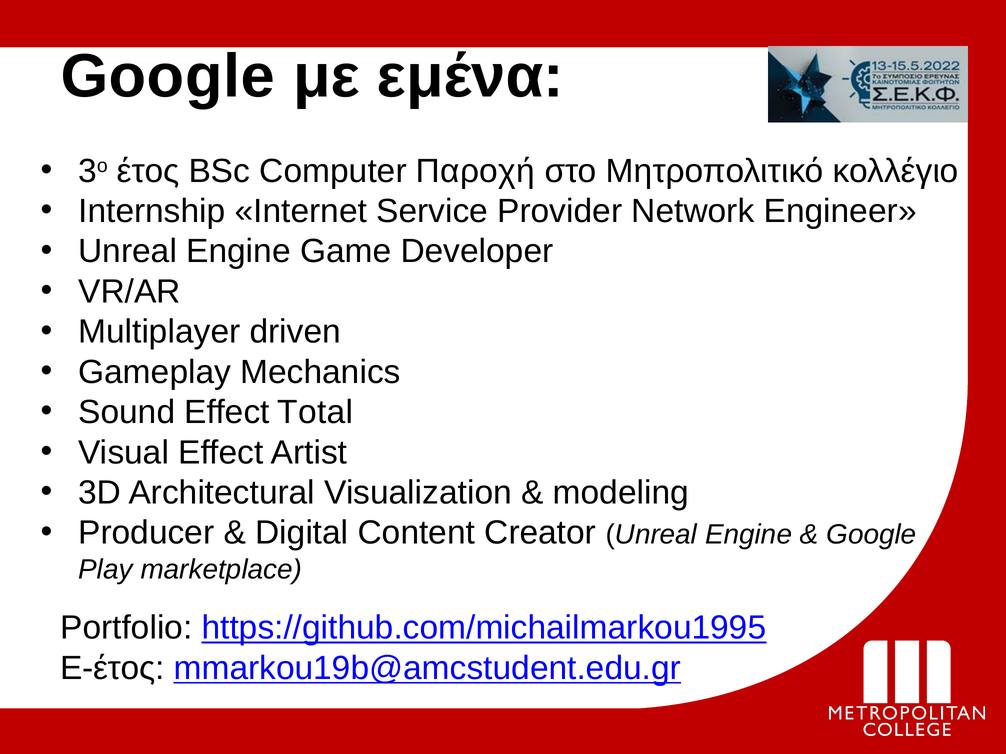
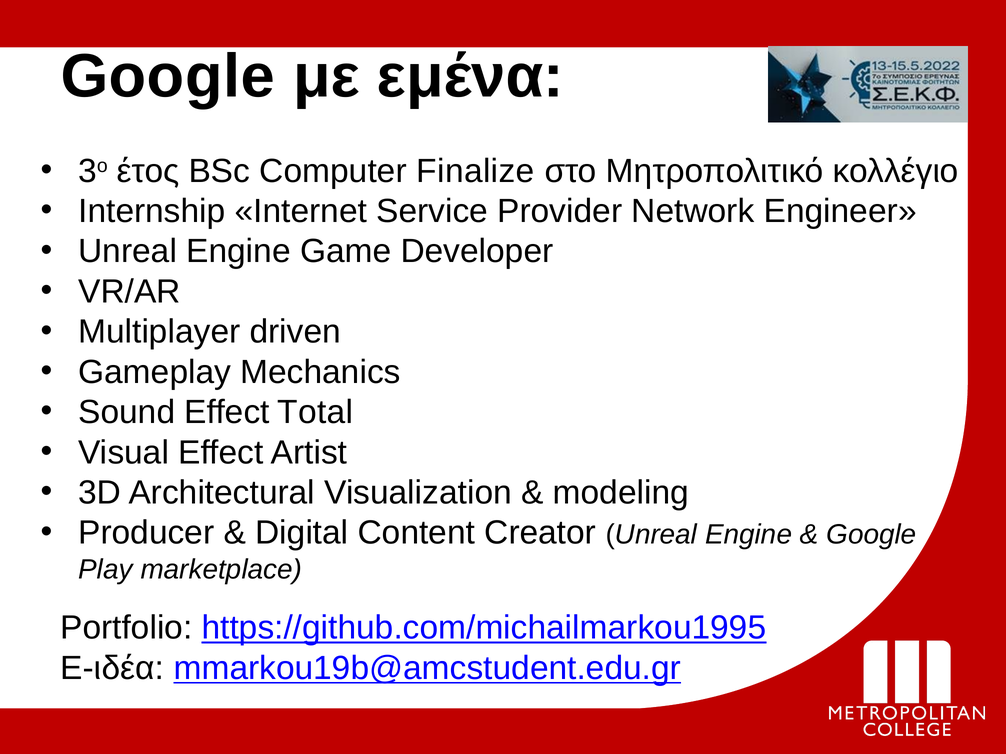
Παροχή: Παροχή -> Finalize
E-έτος: E-έτος -> E-ιδέα
